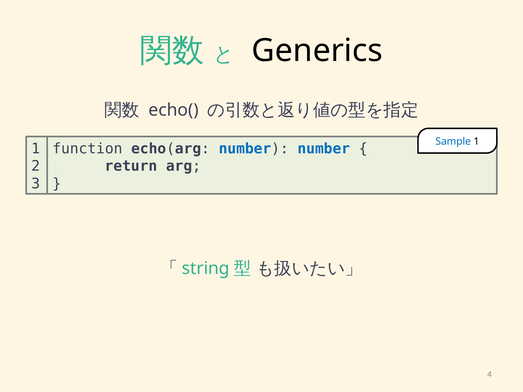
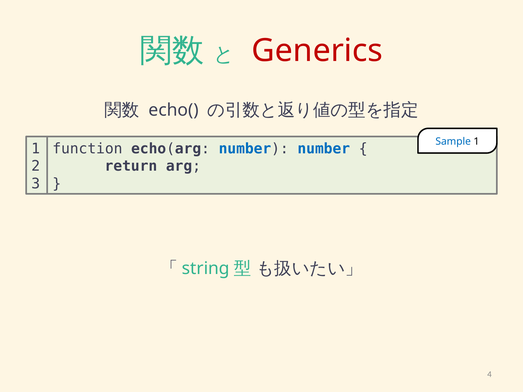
Generics colour: black -> red
